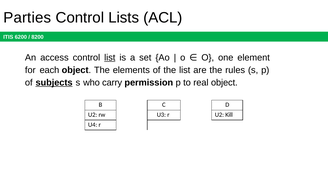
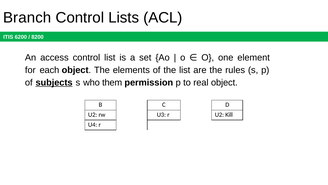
Parties: Parties -> Branch
list at (110, 57) underline: present -> none
carry: carry -> them
